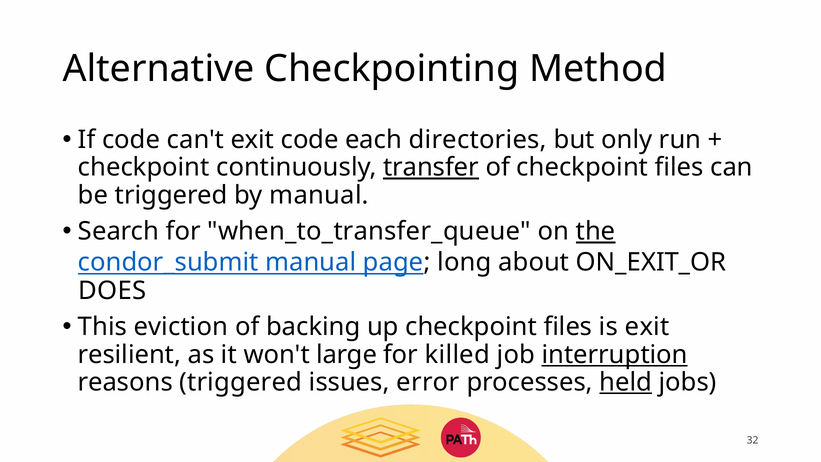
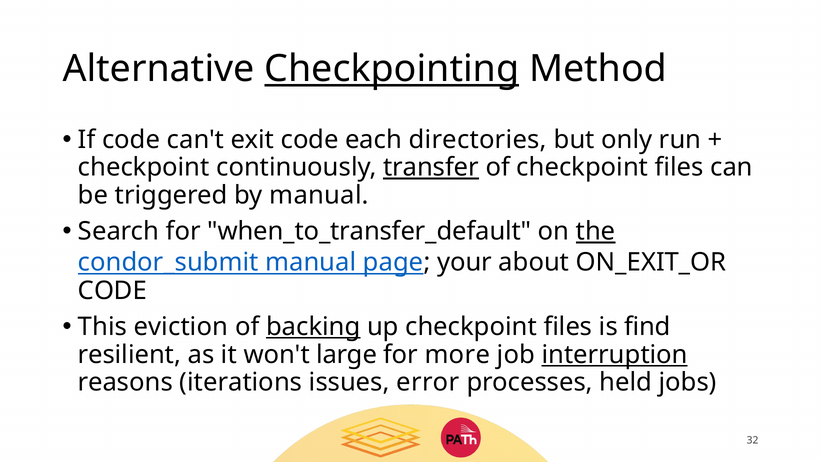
Checkpointing underline: none -> present
when_to_transfer_queue: when_to_transfer_queue -> when_to_transfer_default
long: long -> your
DOES at (112, 290): DOES -> CODE
backing underline: none -> present
is exit: exit -> find
killed: killed -> more
reasons triggered: triggered -> iterations
held underline: present -> none
